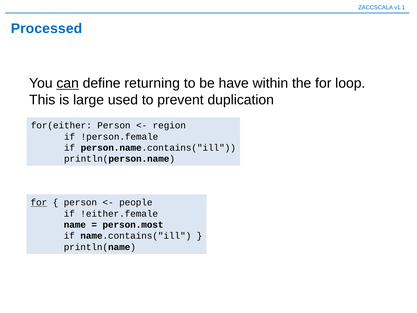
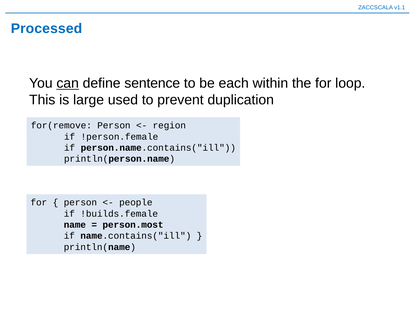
returning: returning -> sentence
have: have -> each
for(either: for(either -> for(remove
for at (39, 202) underline: present -> none
!either.female: !either.female -> !builds.female
